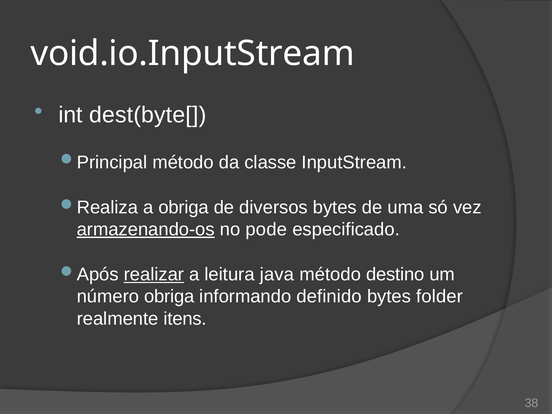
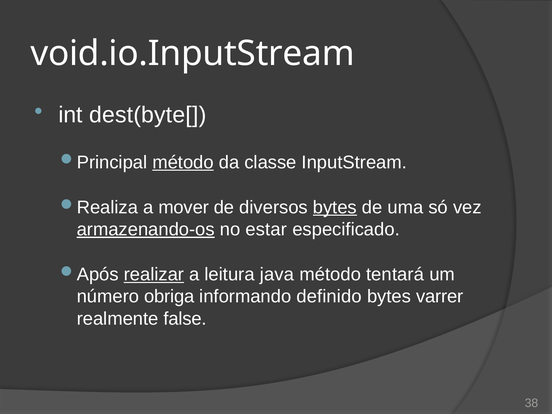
método at (183, 162) underline: none -> present
a obriga: obriga -> mover
bytes at (335, 207) underline: none -> present
pode: pode -> estar
destino: destino -> tentará
folder: folder -> varrer
itens: itens -> false
